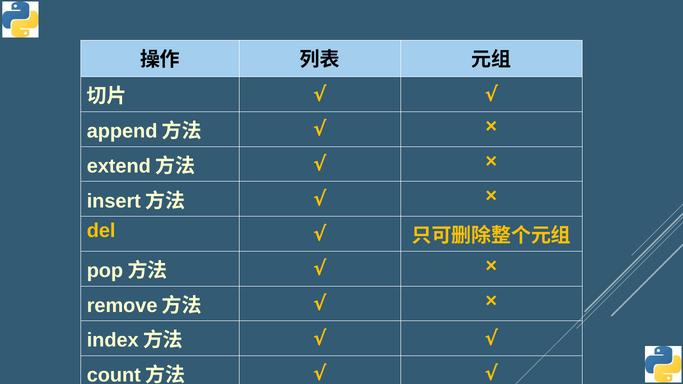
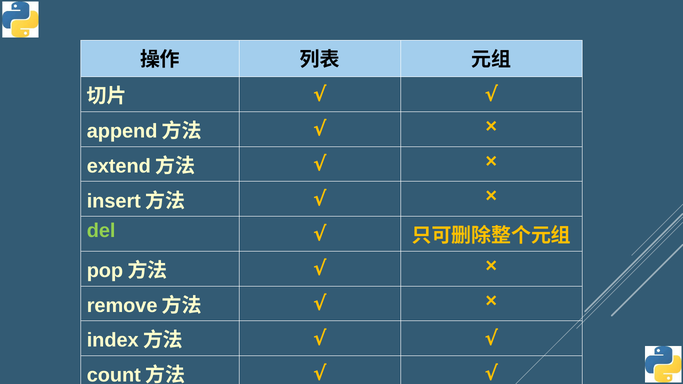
del colour: yellow -> light green
